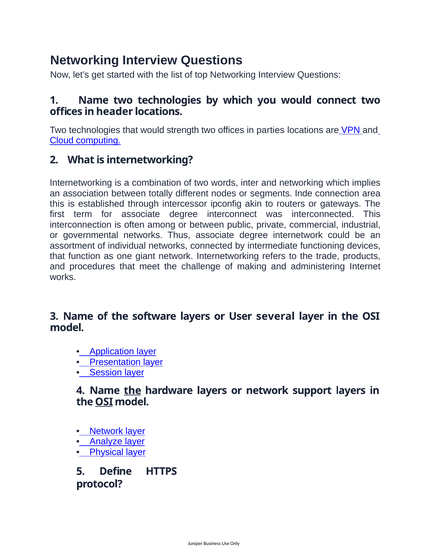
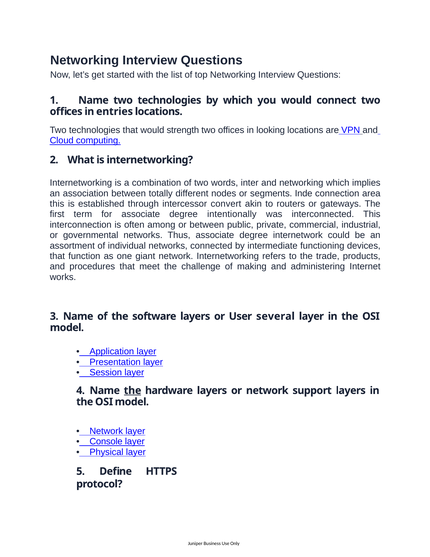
header: header -> entries
parties: parties -> looking
ipconfig: ipconfig -> convert
interconnect: interconnect -> intentionally
OSI at (104, 401) underline: present -> none
Analyze: Analyze -> Console
